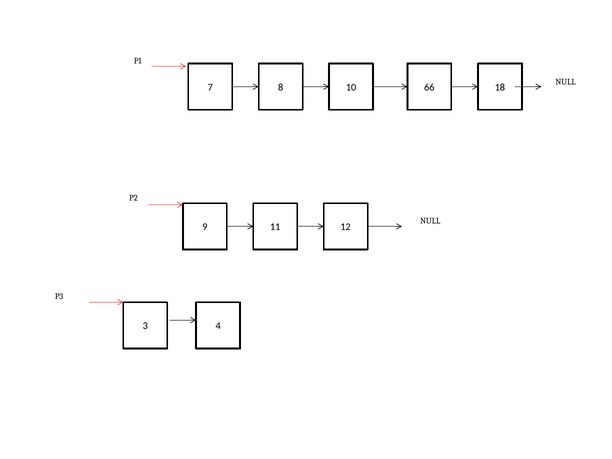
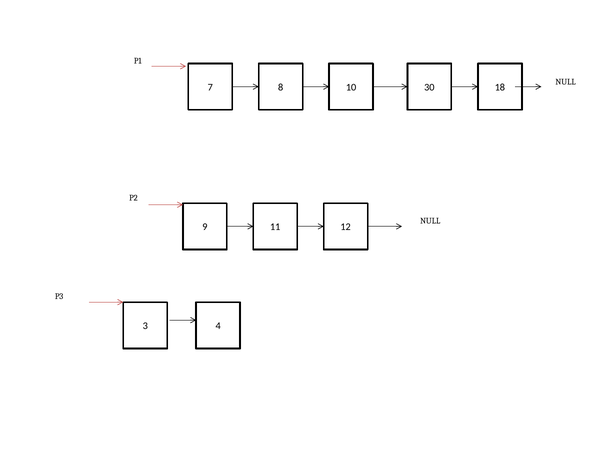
66: 66 -> 30
